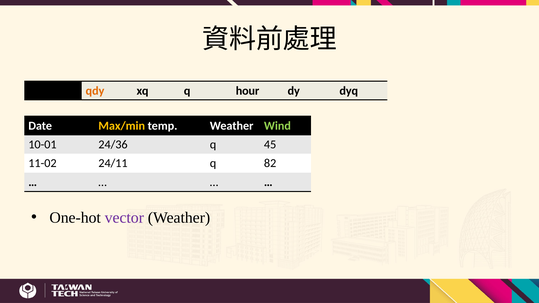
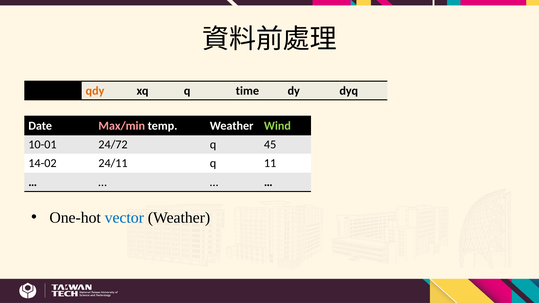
hour: hour -> time
Max/min colour: yellow -> pink
24/36: 24/36 -> 24/72
11-02: 11-02 -> 14-02
82: 82 -> 11
vector colour: purple -> blue
